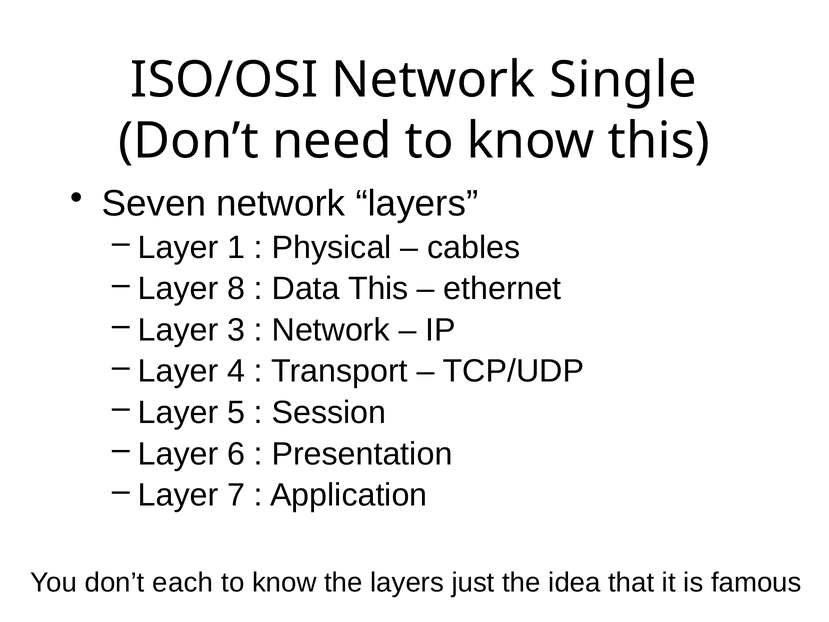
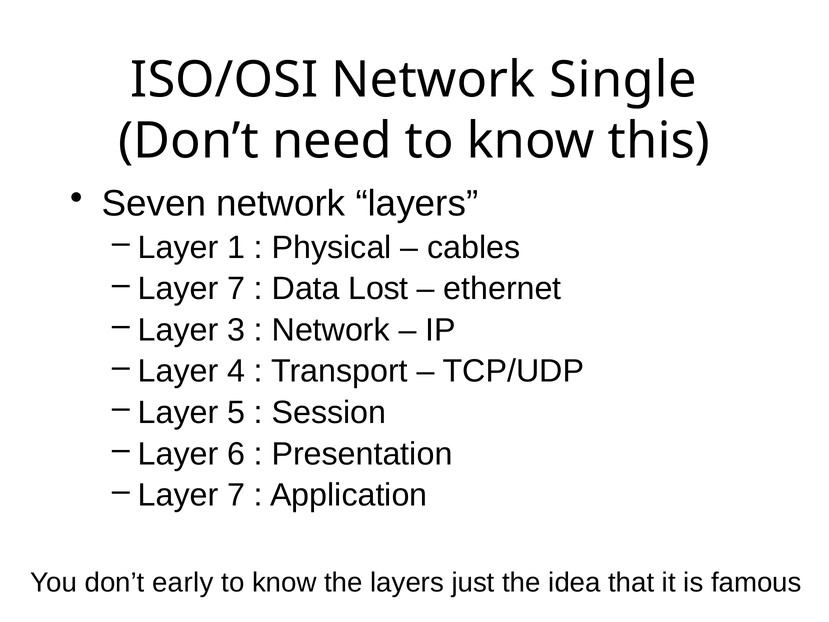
8 at (236, 289): 8 -> 7
Data This: This -> Lost
each: each -> early
